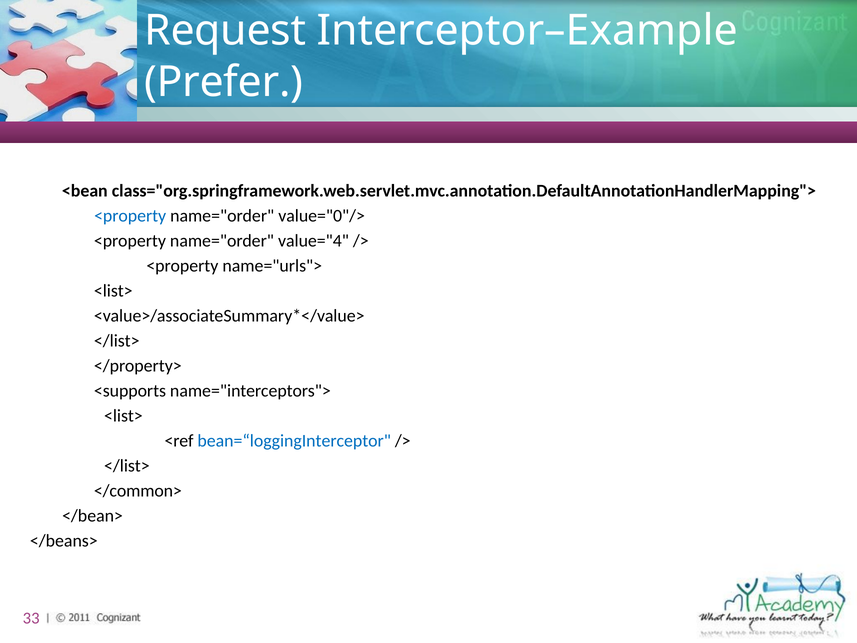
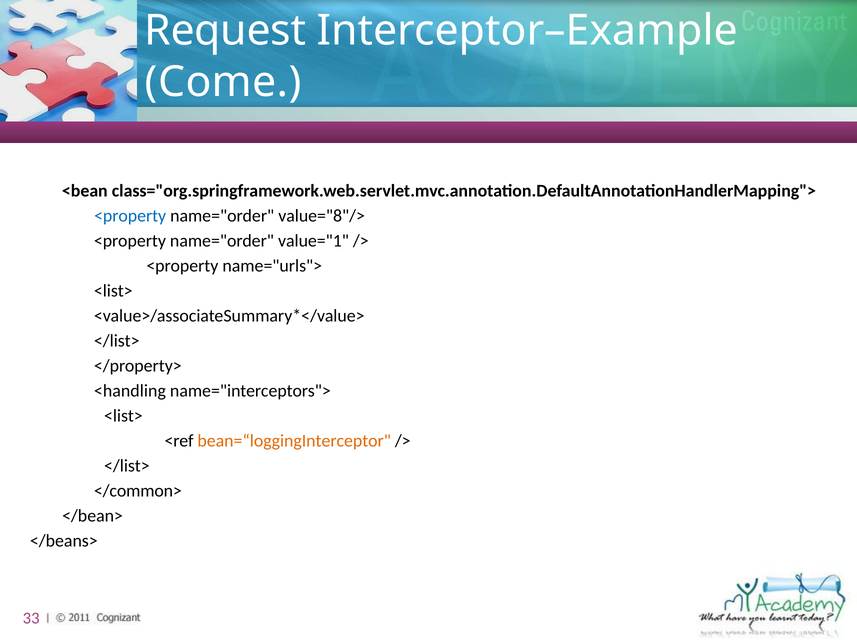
Prefer: Prefer -> Come
value="0"/>: value="0"/> -> value="8"/>
value="4: value="4 -> value="1
<supports: <supports -> <handling
bean=“loggingInterceptor colour: blue -> orange
